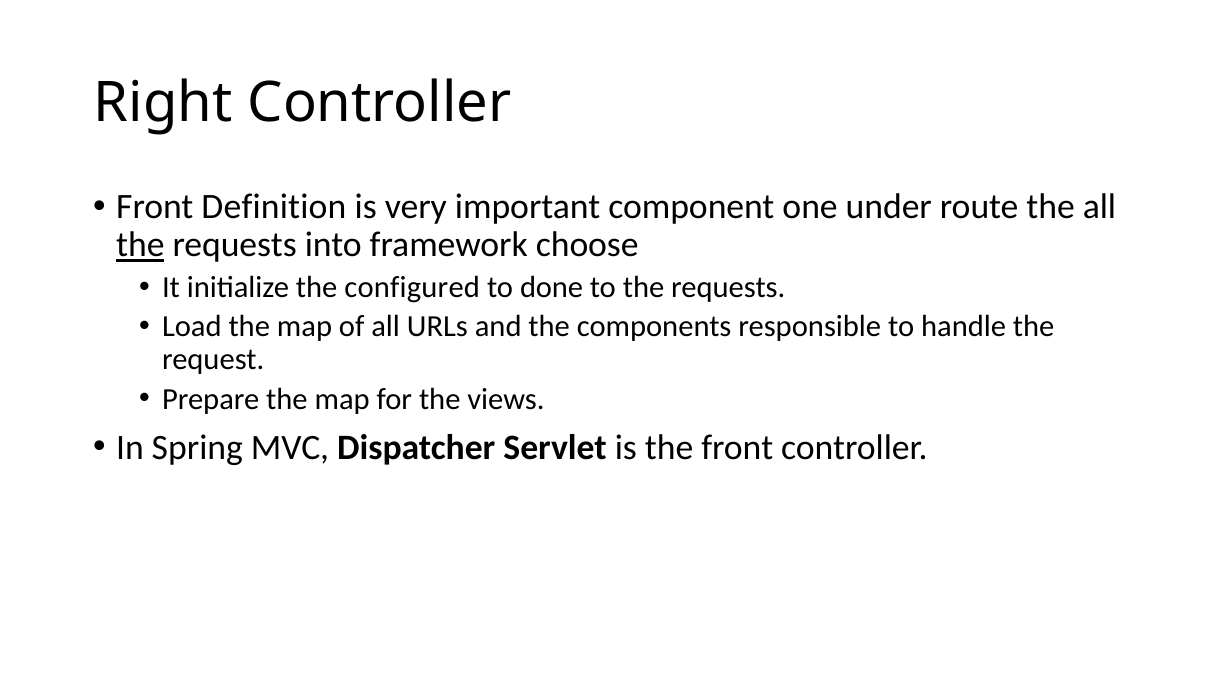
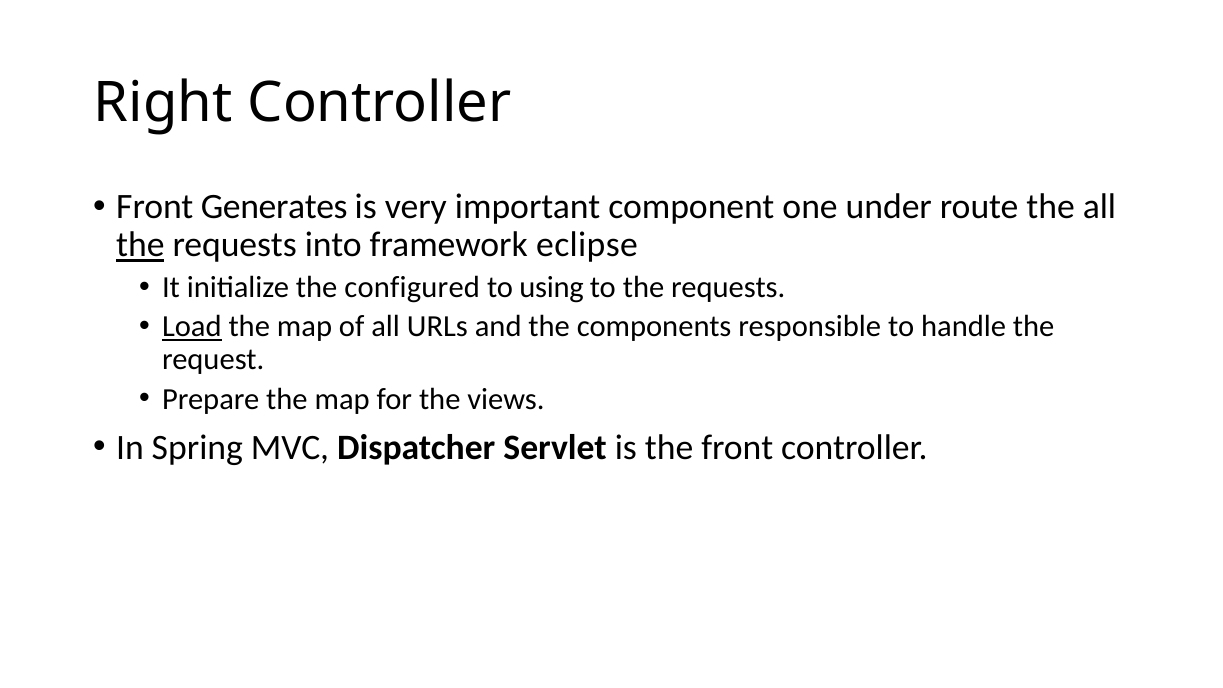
Definition: Definition -> Generates
choose: choose -> eclipse
done: done -> using
Load underline: none -> present
